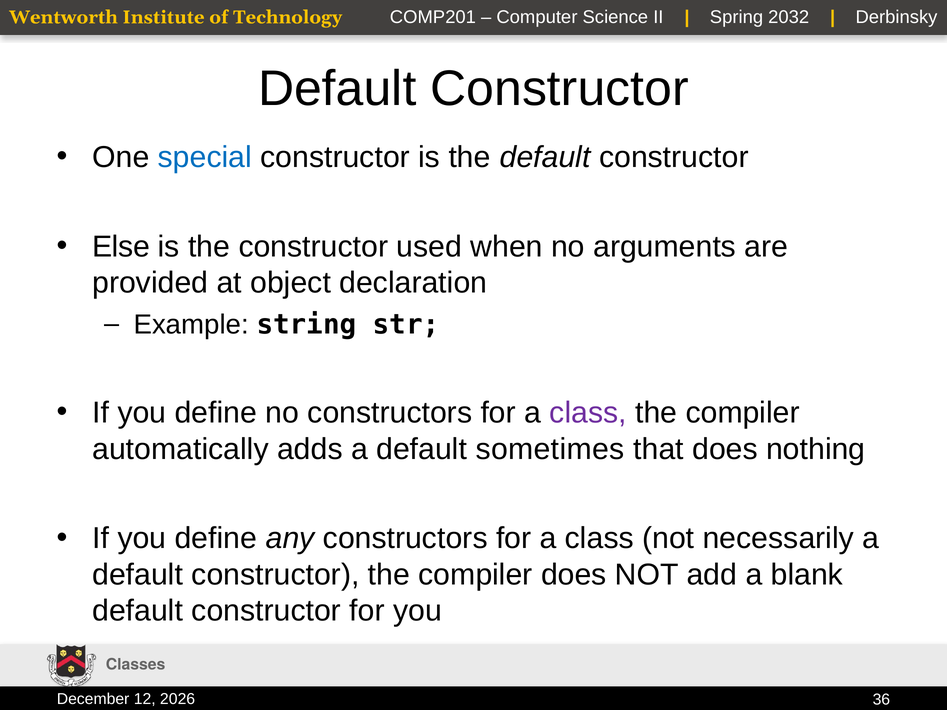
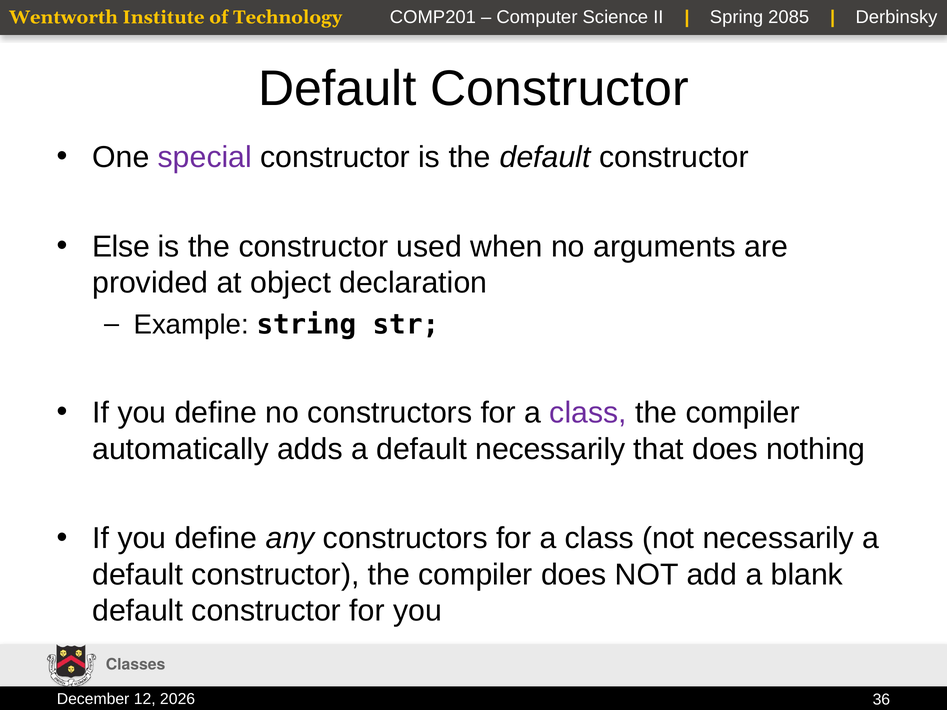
2032: 2032 -> 2085
special colour: blue -> purple
default sometimes: sometimes -> necessarily
